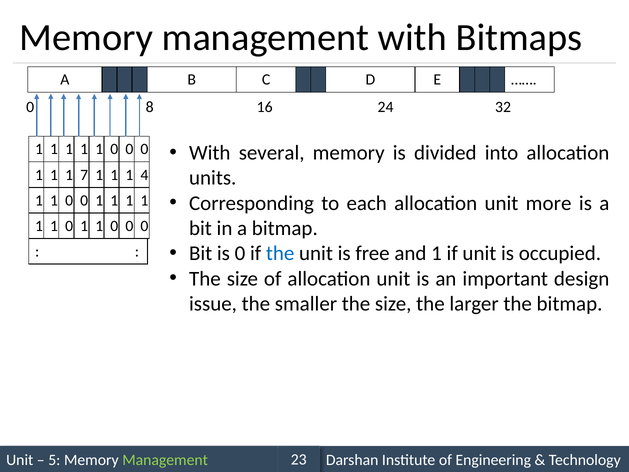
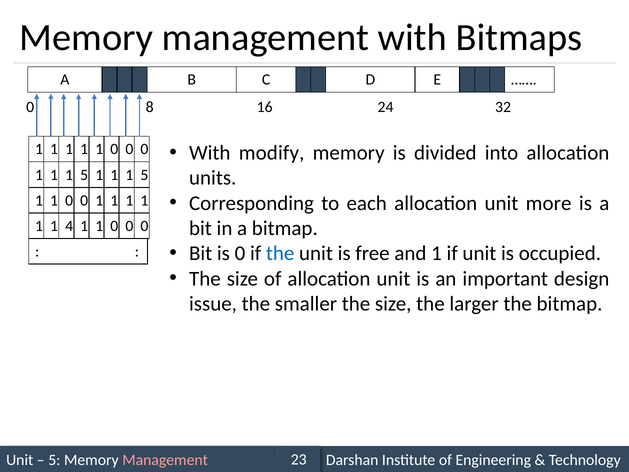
several: several -> modify
7 at (84, 175): 7 -> 5
4 at (144, 175): 4 -> 5
0 at (69, 226): 0 -> 4
Management at (165, 460) colour: light green -> pink
